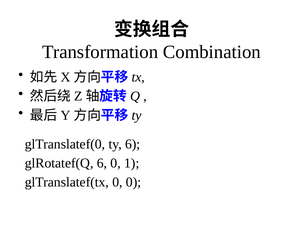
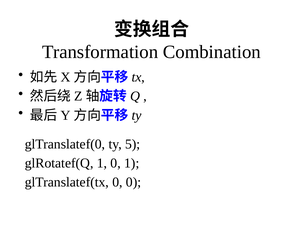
ty 6: 6 -> 5
glRotatef(Q 6: 6 -> 1
